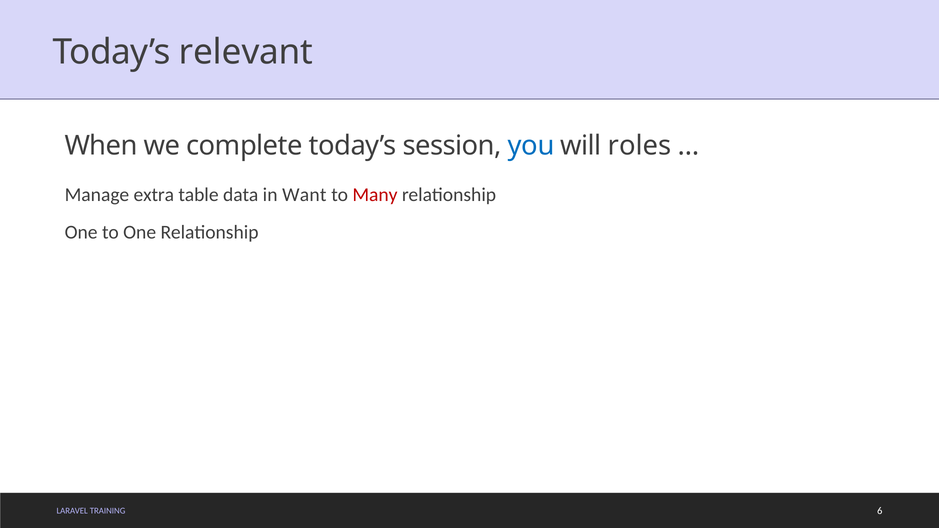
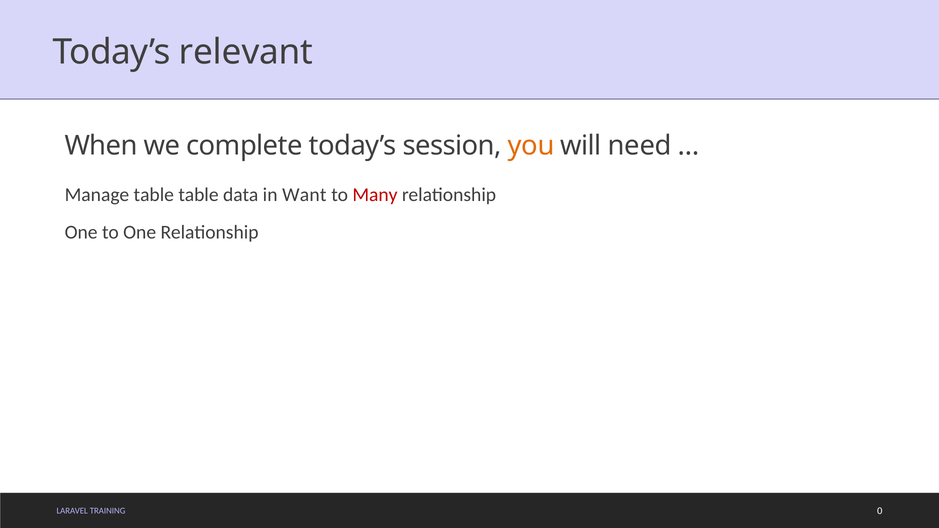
you colour: blue -> orange
roles: roles -> need
Manage extra: extra -> table
6: 6 -> 0
